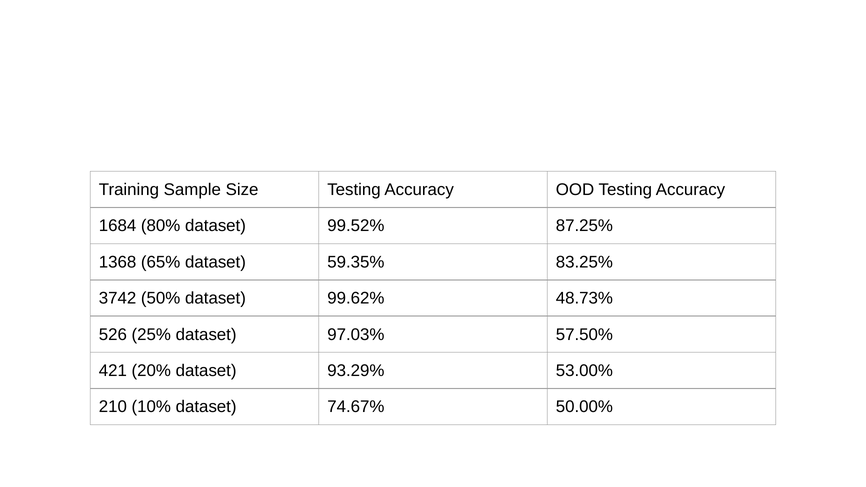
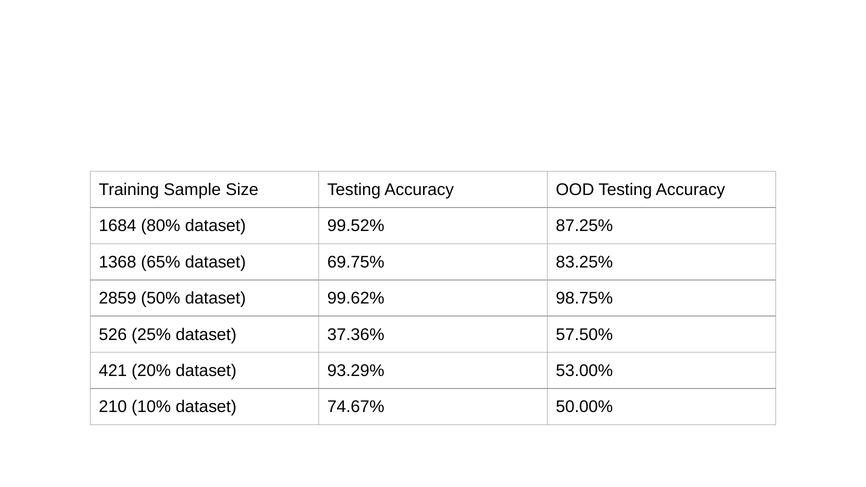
59.35%: 59.35% -> 69.75%
3742: 3742 -> 2859
48.73%: 48.73% -> 98.75%
97.03%: 97.03% -> 37.36%
